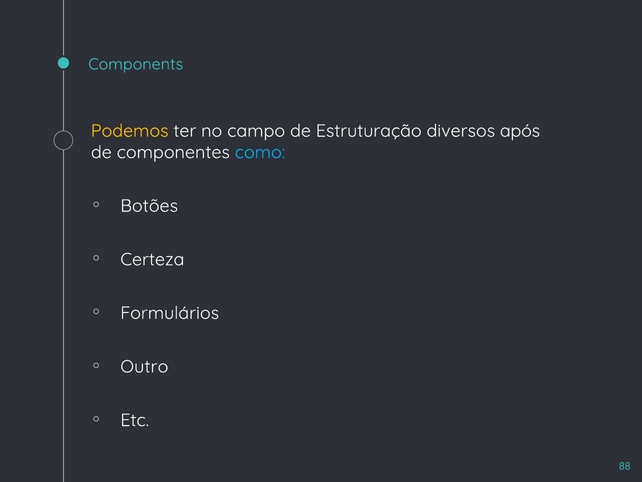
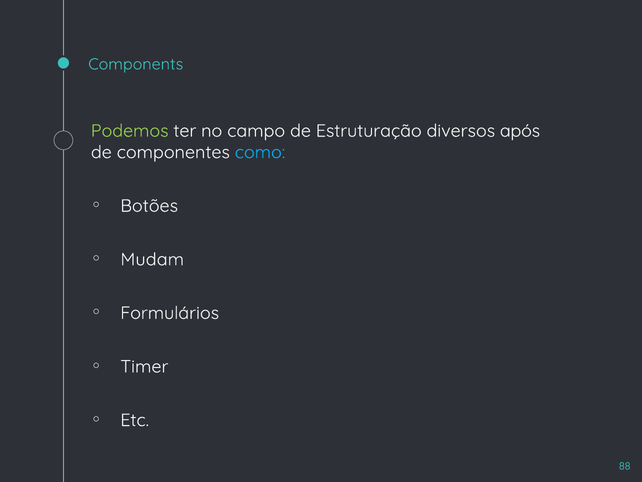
Podemos colour: yellow -> light green
Certeza: Certeza -> Mudam
Outro: Outro -> Timer
